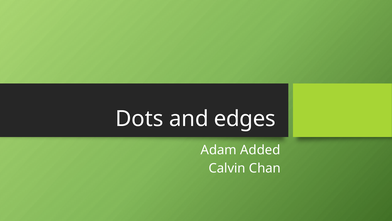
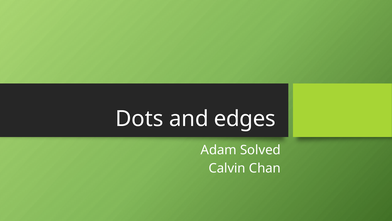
Added: Added -> Solved
